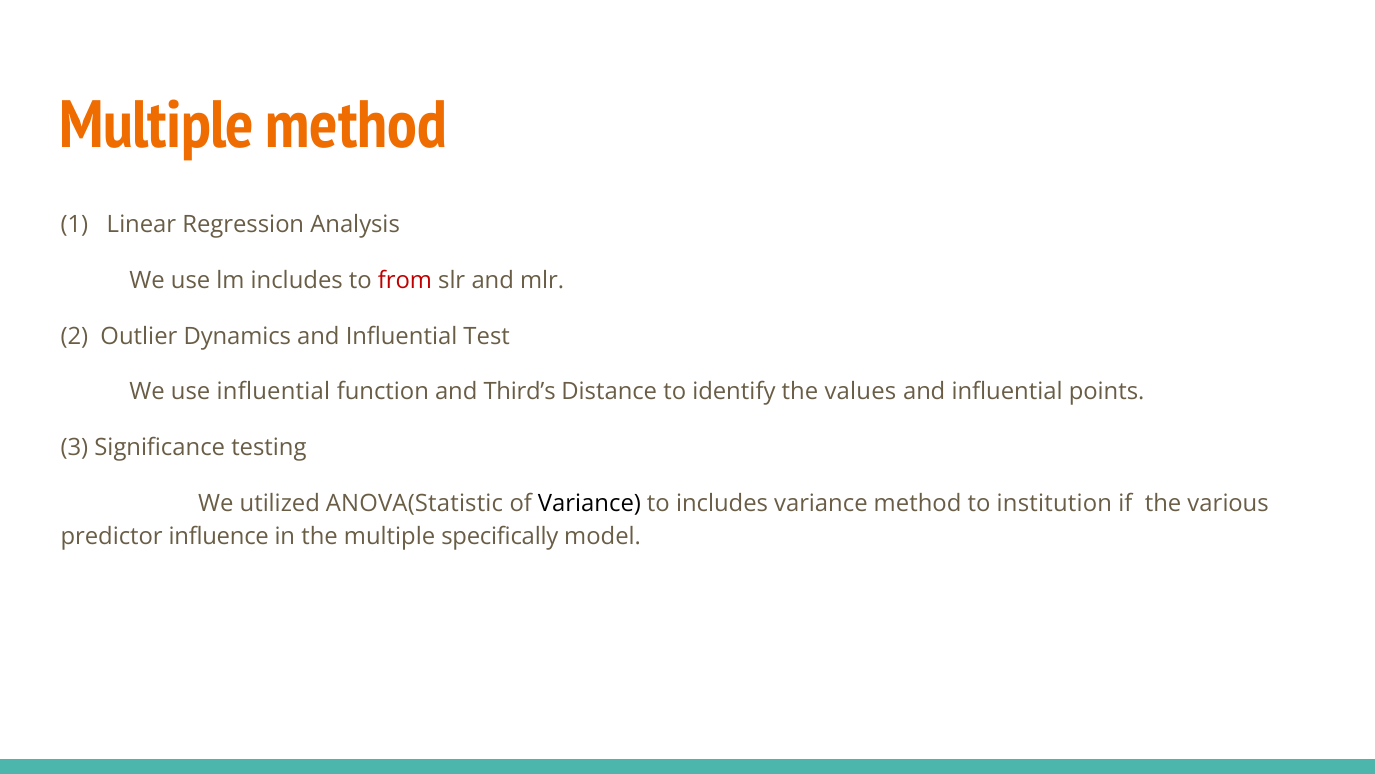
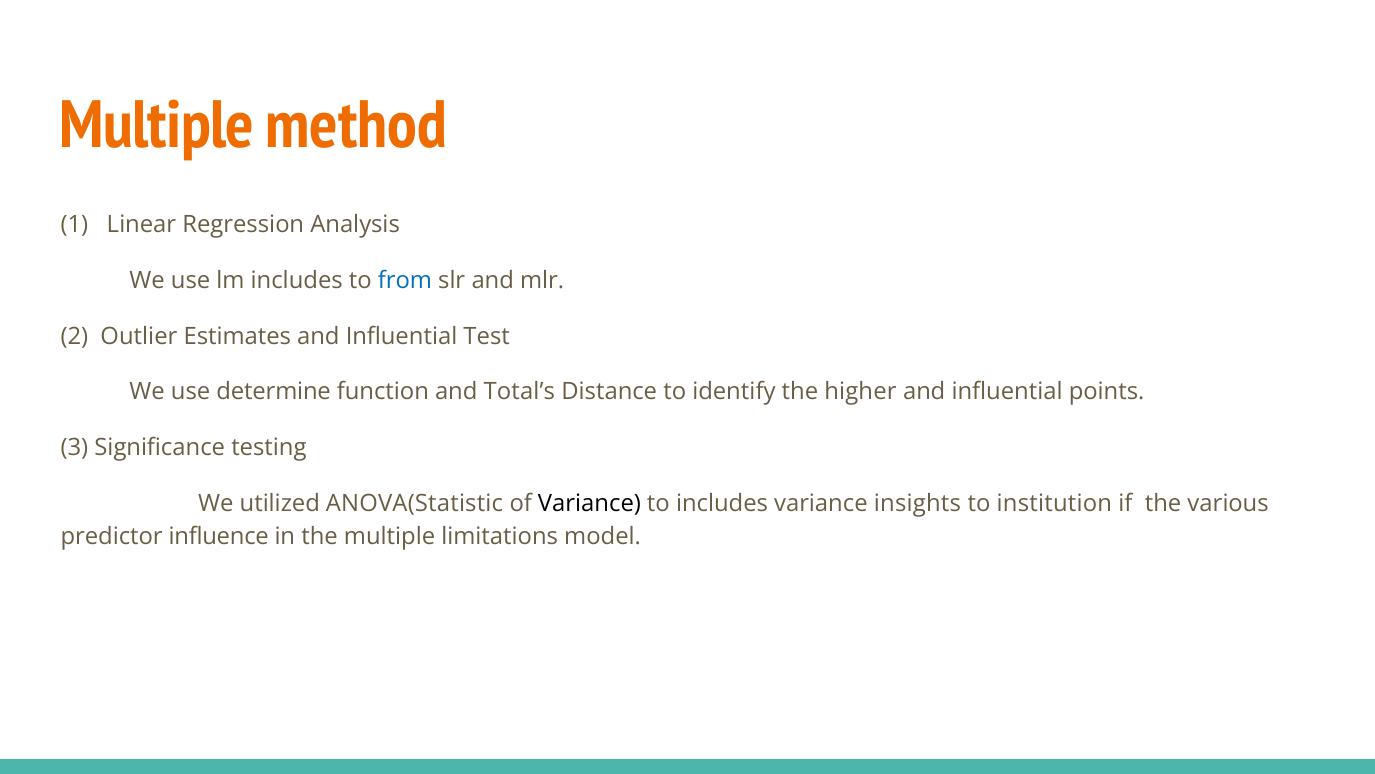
from colour: red -> blue
Dynamics: Dynamics -> Estimates
use influential: influential -> determine
Third’s: Third’s -> Total’s
values: values -> higher
variance method: method -> insights
specifically: specifically -> limitations
